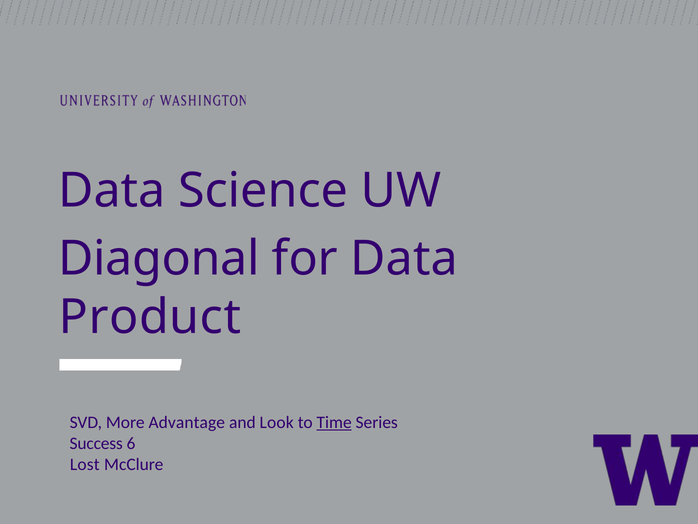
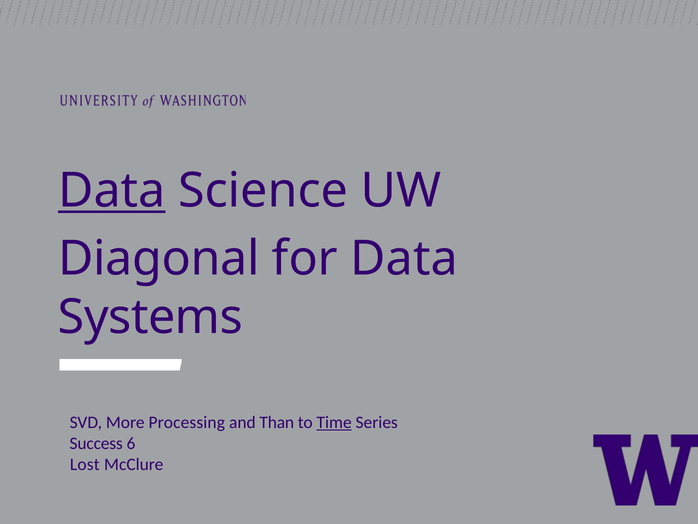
Data at (112, 191) underline: none -> present
Product: Product -> Systems
Advantage: Advantage -> Processing
Look: Look -> Than
